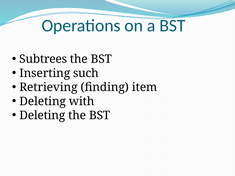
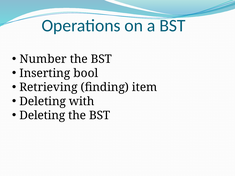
Subtrees: Subtrees -> Number
such: such -> bool
